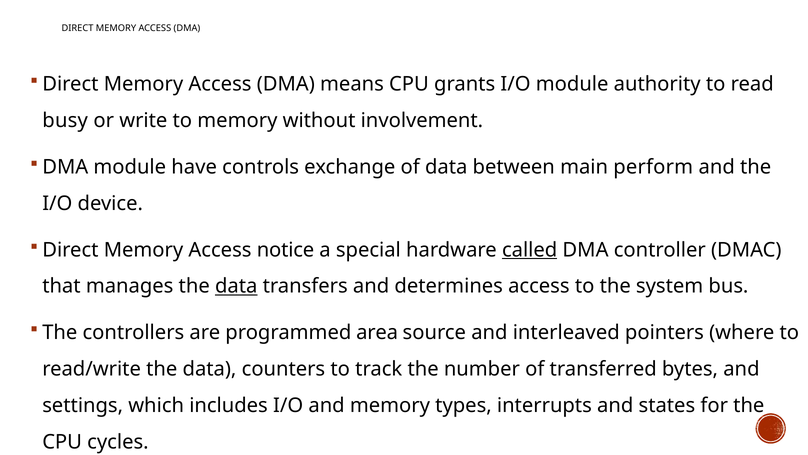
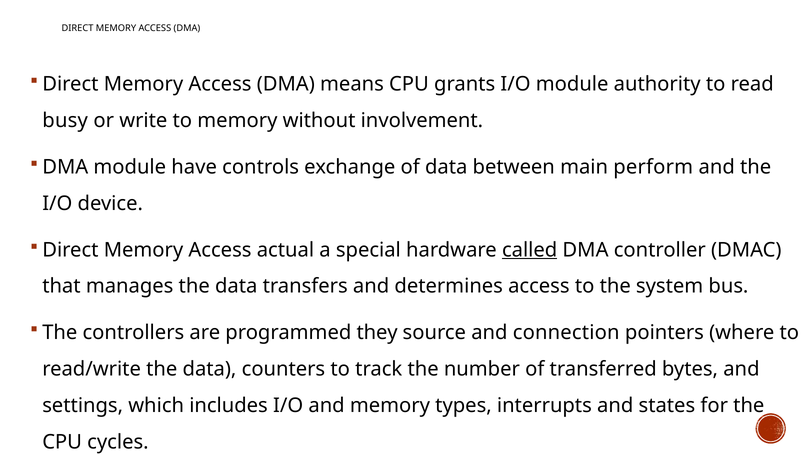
notice: notice -> actual
data at (236, 286) underline: present -> none
area: area -> they
interleaved: interleaved -> connection
